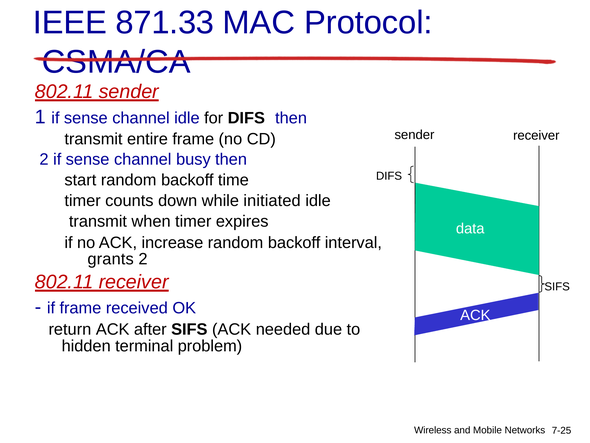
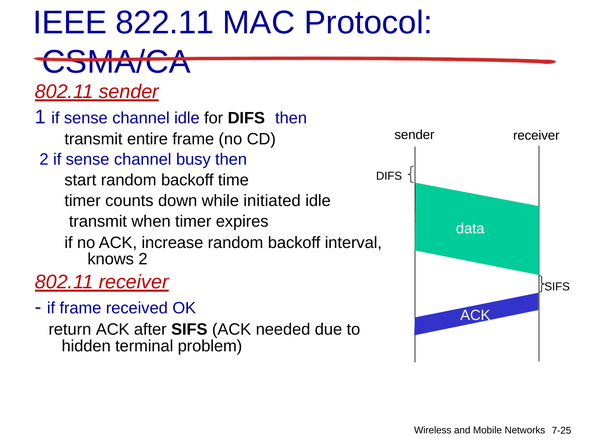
871.33: 871.33 -> 822.11
grants: grants -> knows
